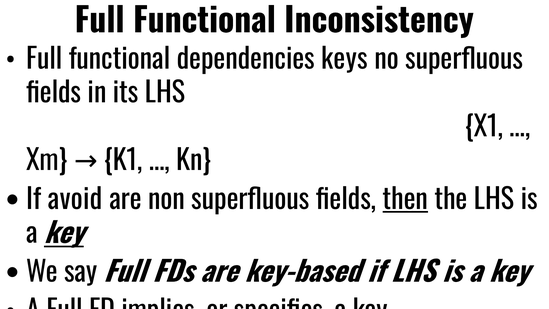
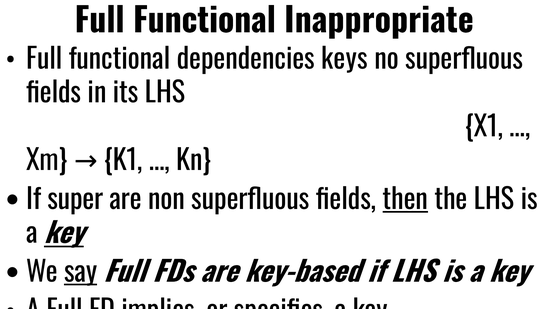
Inconsistency: Inconsistency -> Inappropriate
avoid: avoid -> super
say underline: none -> present
